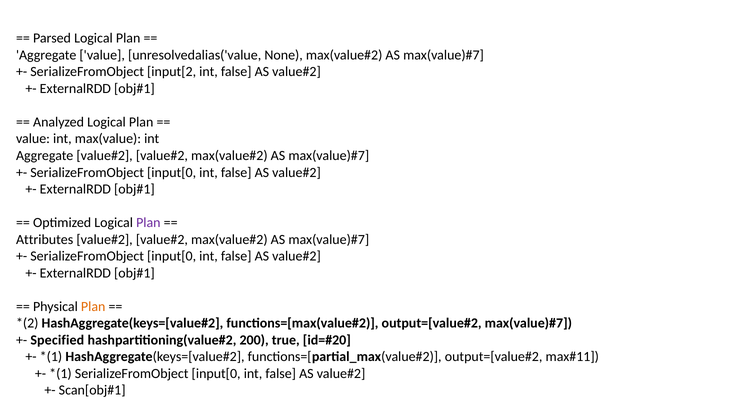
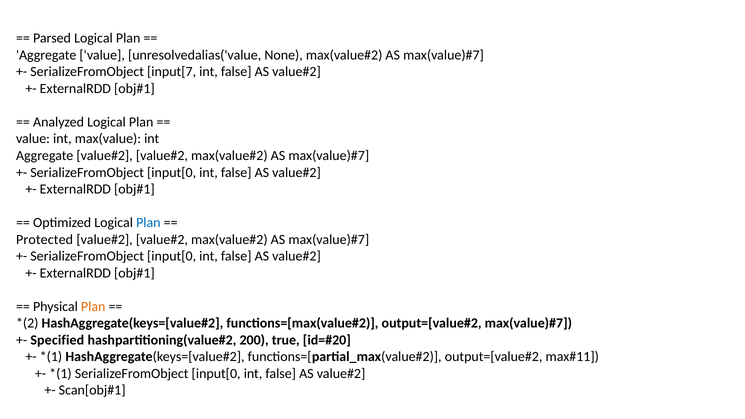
input[2: input[2 -> input[7
Plan at (148, 223) colour: purple -> blue
Attributes: Attributes -> Protected
